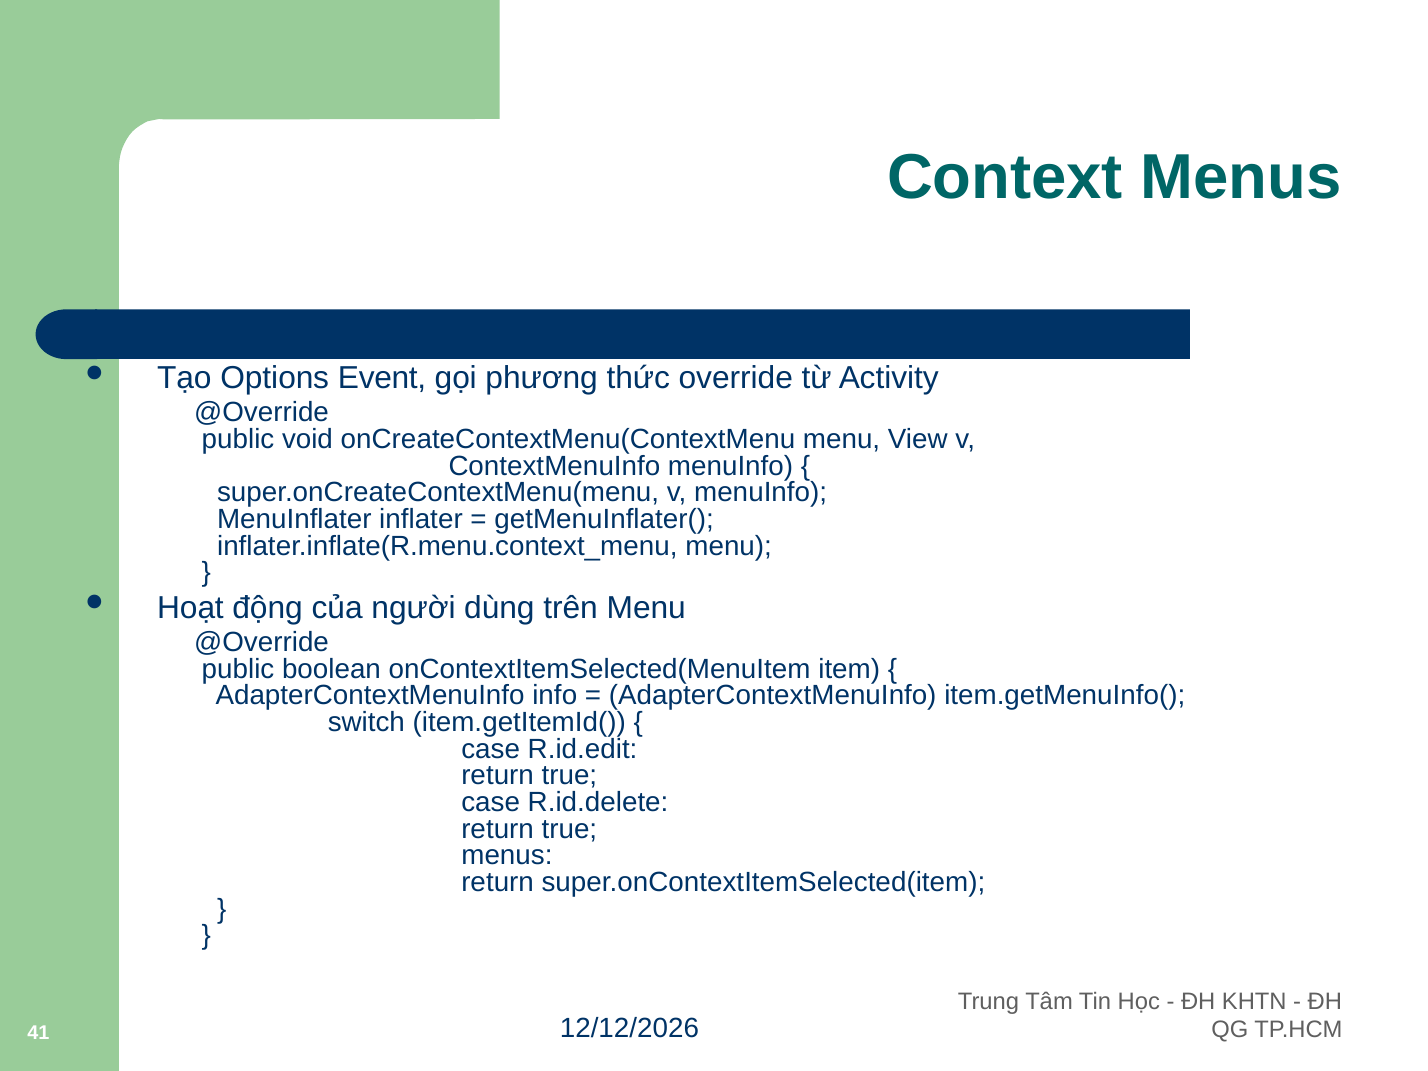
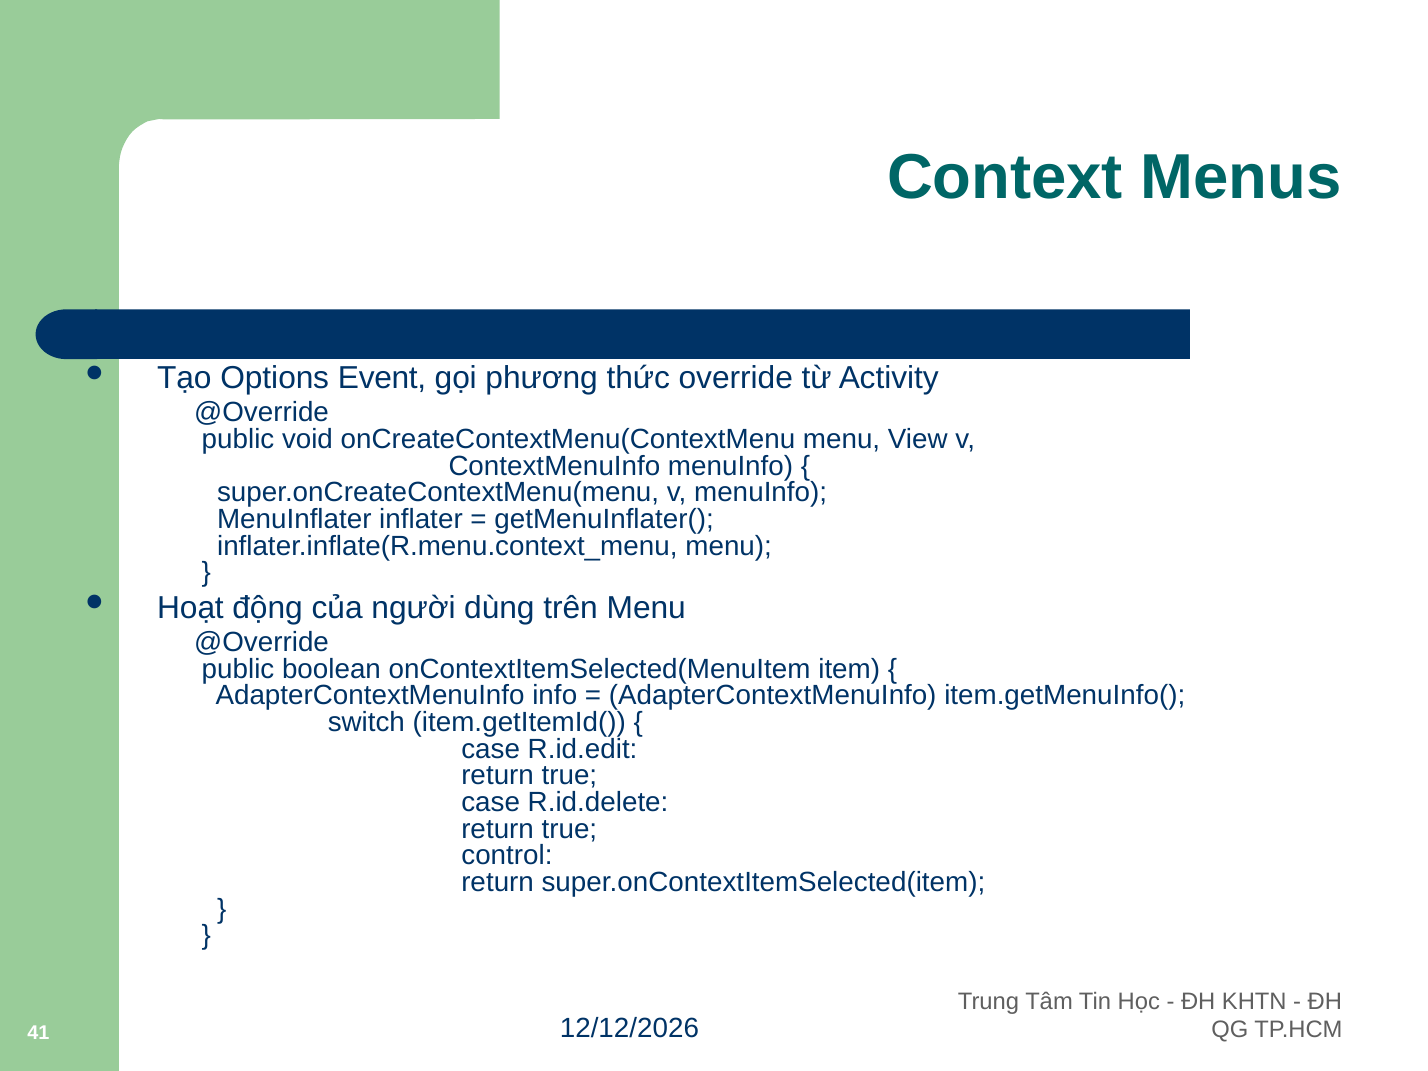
menus at (507, 856): menus -> control
